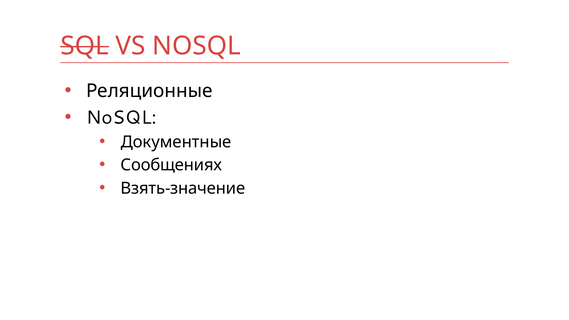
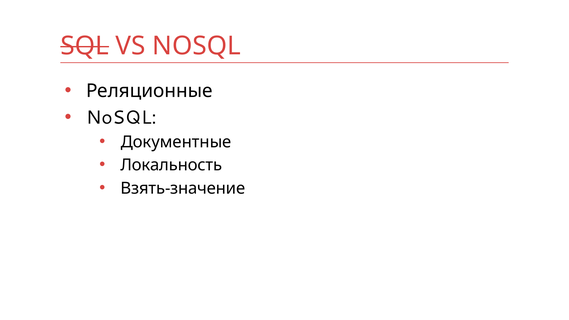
Сообщениях: Сообщениях -> Локальность
